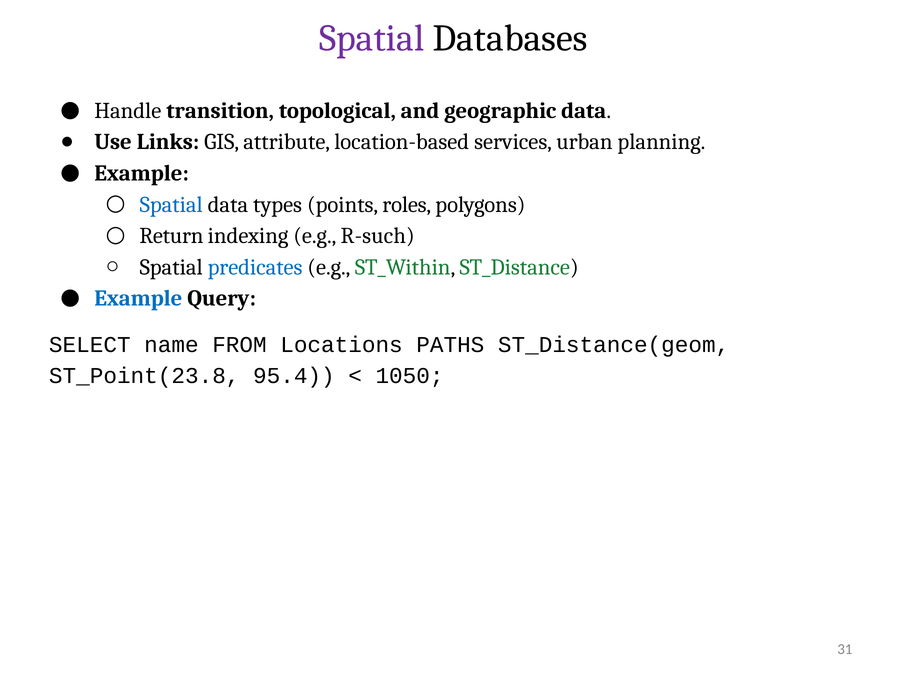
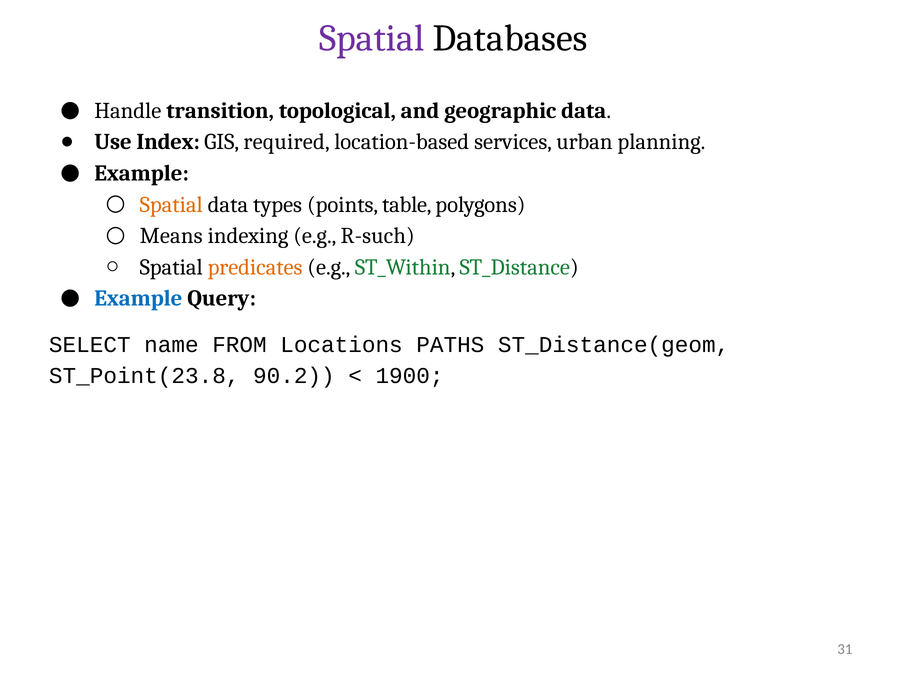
Links: Links -> Index
attribute: attribute -> required
Spatial at (171, 205) colour: blue -> orange
roles: roles -> table
Return: Return -> Means
predicates colour: blue -> orange
95.4: 95.4 -> 90.2
1050: 1050 -> 1900
